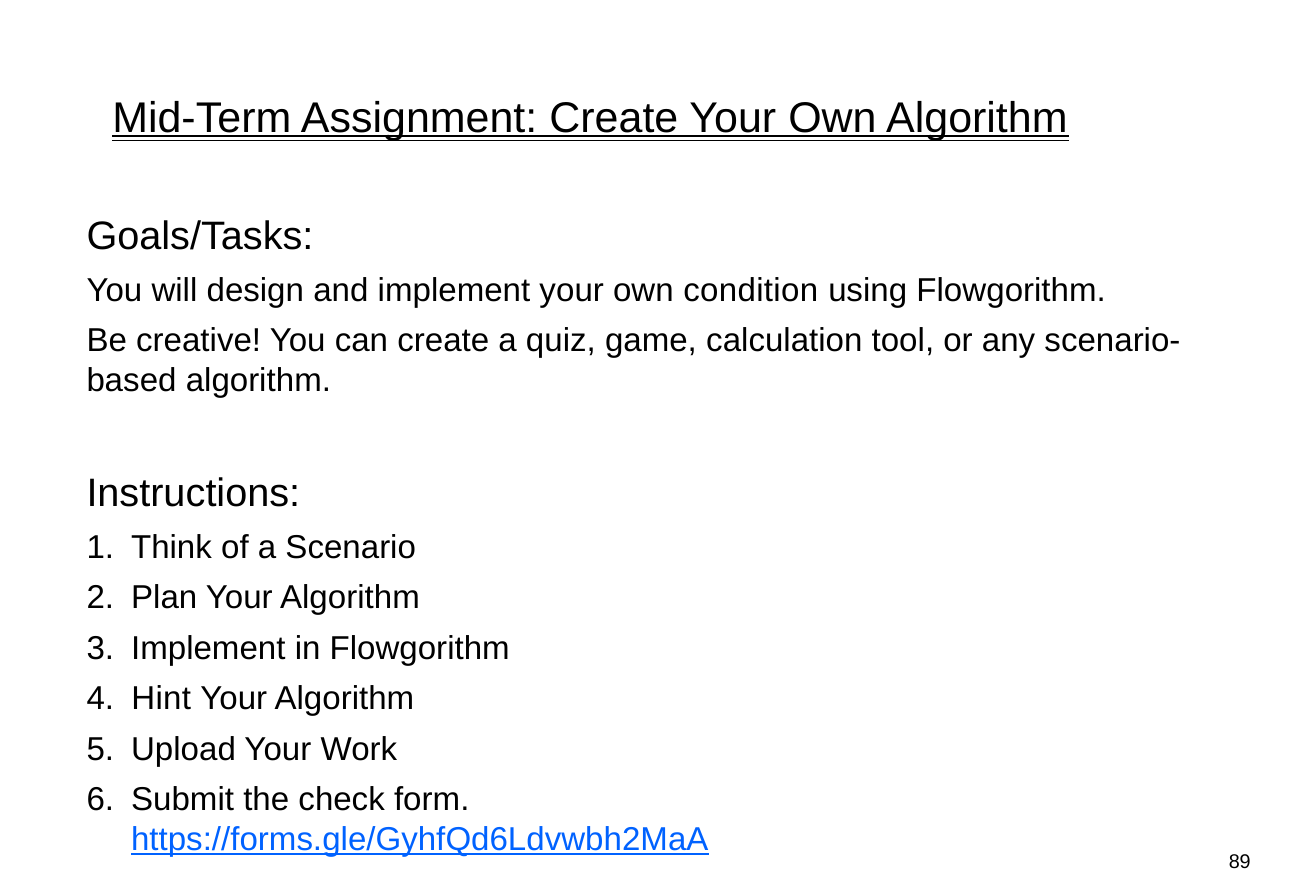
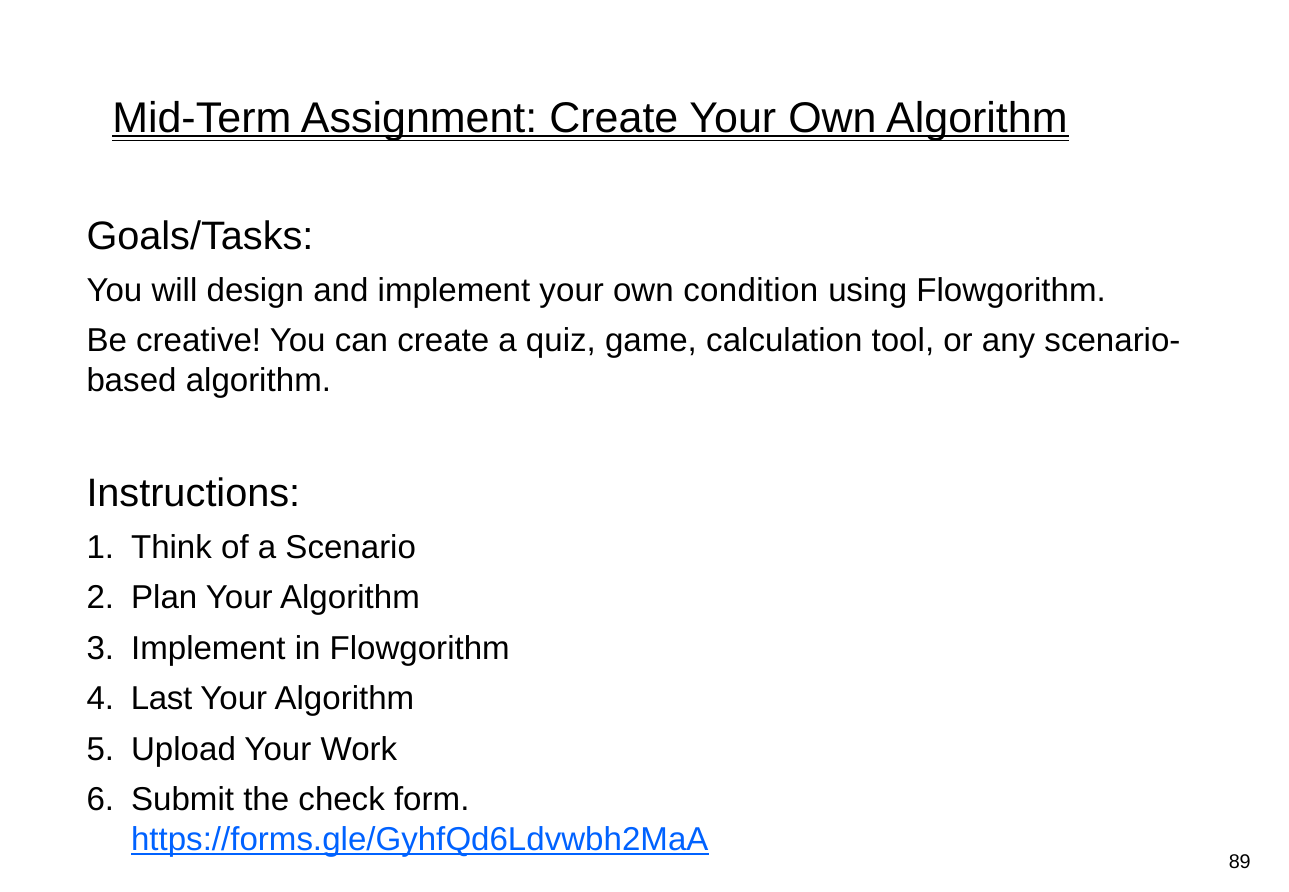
Hint: Hint -> Last
